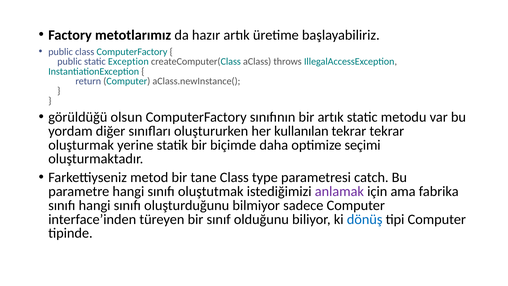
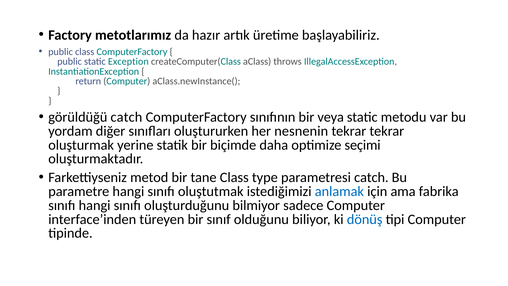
görüldüğü olsun: olsun -> catch
bir artık: artık -> veya
kullanılan: kullanılan -> nesnenin
anlamak colour: purple -> blue
